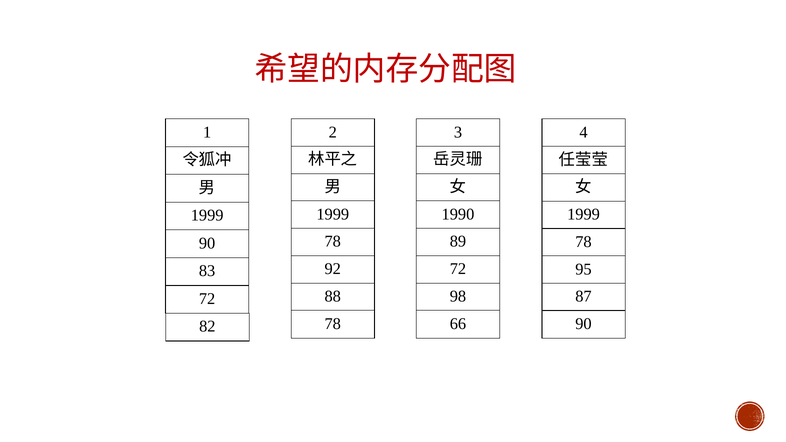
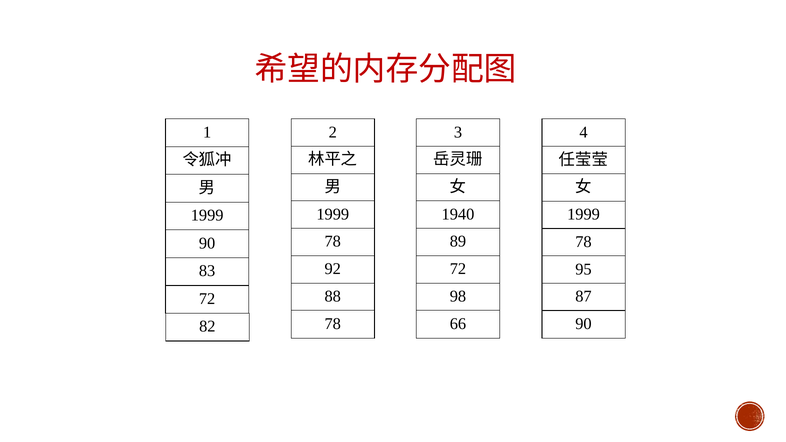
1990: 1990 -> 1940
